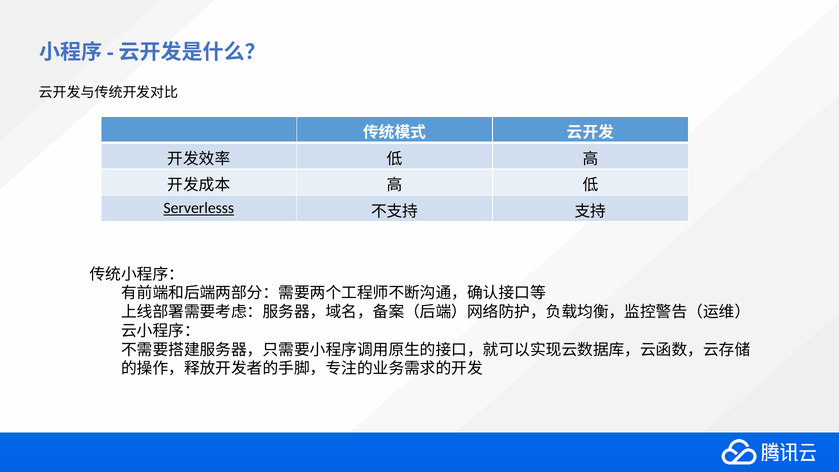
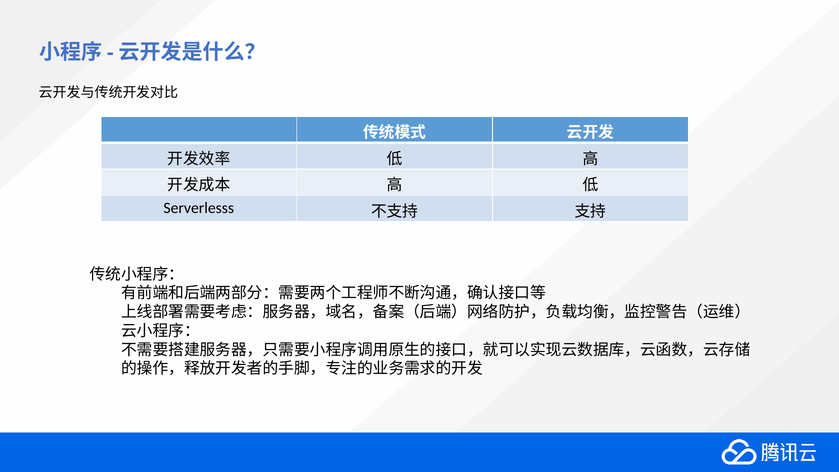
Serverlesss underline: present -> none
